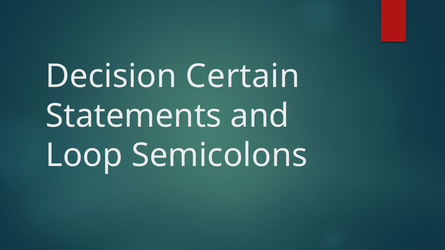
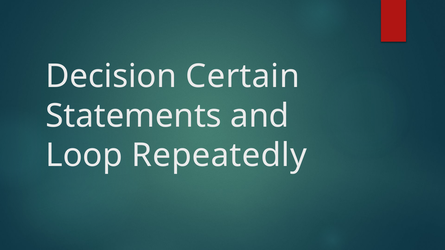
Semicolons: Semicolons -> Repeatedly
